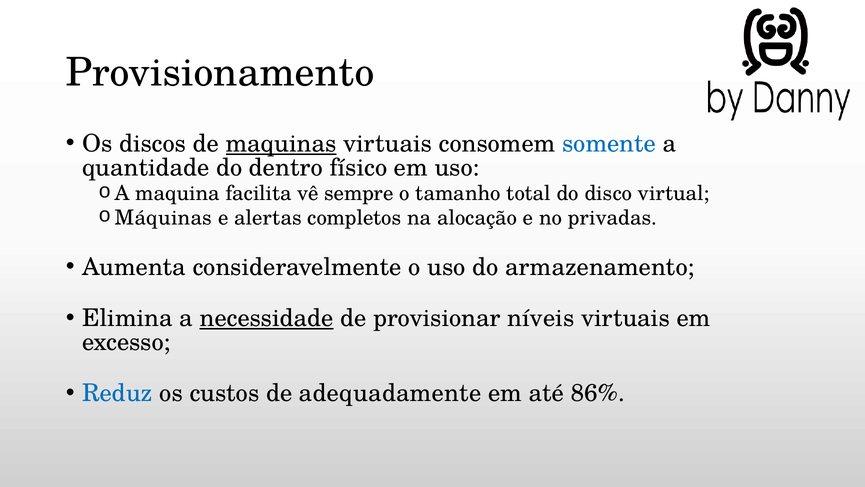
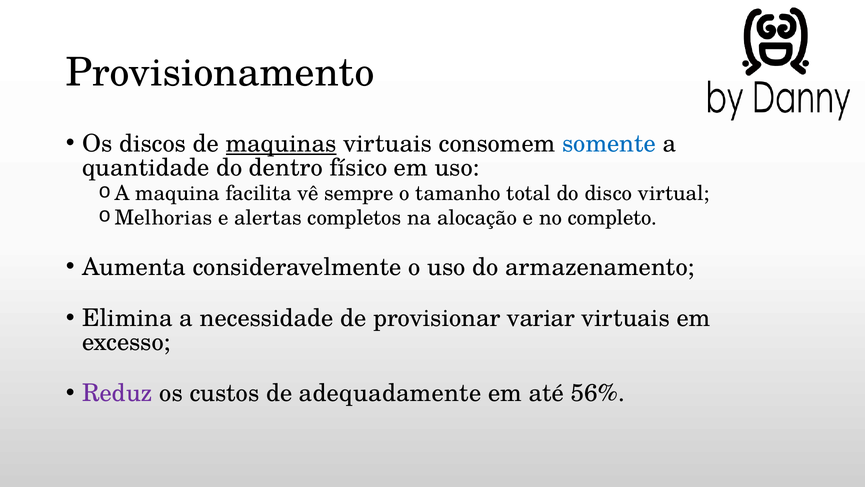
Máquinas: Máquinas -> Melhorias
privadas: privadas -> completo
necessidade underline: present -> none
níveis: níveis -> variar
Reduz colour: blue -> purple
86%: 86% -> 56%
